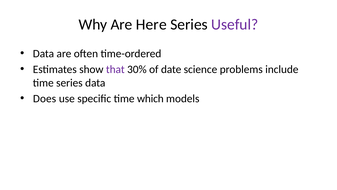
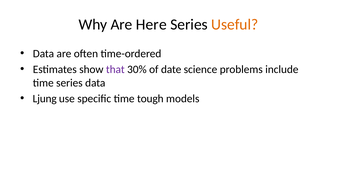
Useful colour: purple -> orange
Does: Does -> Ljung
which: which -> tough
